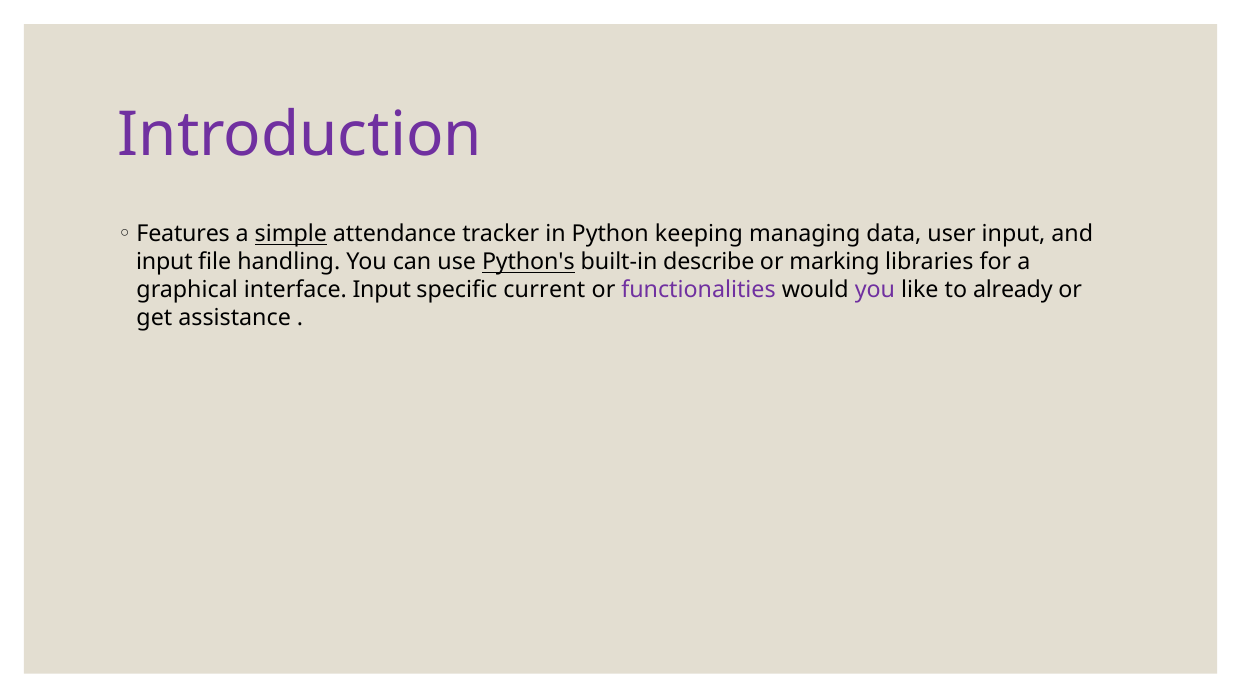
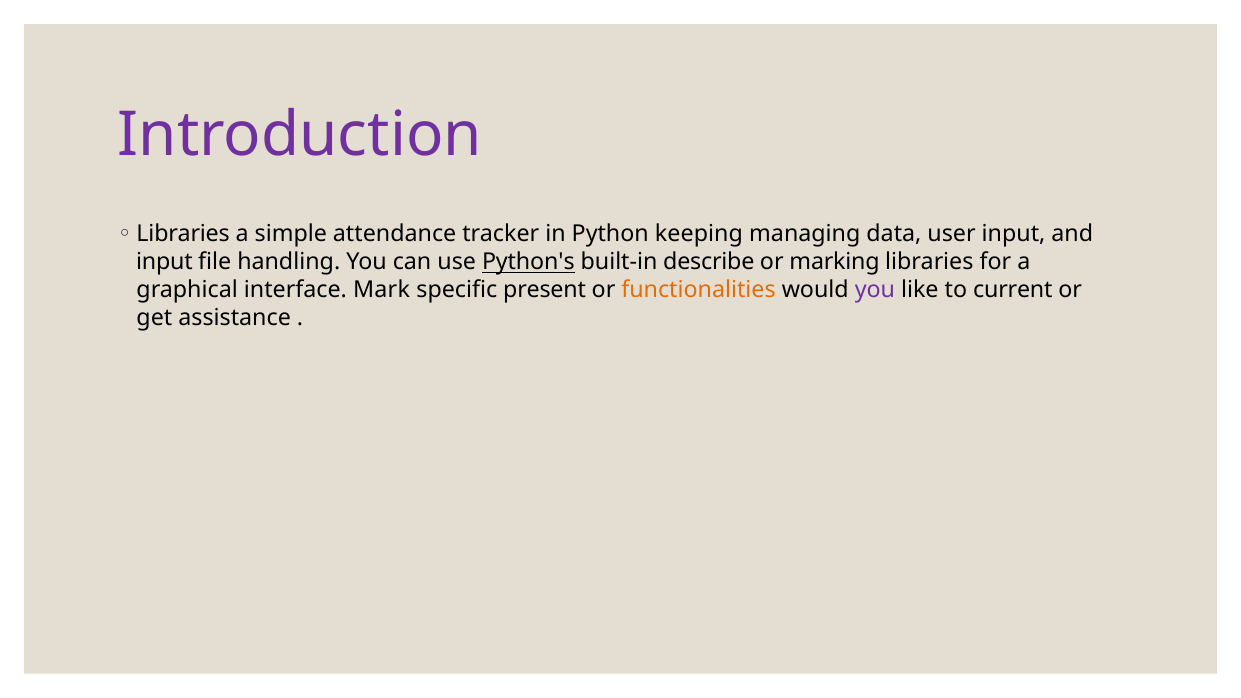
Features at (183, 234): Features -> Libraries
simple underline: present -> none
interface Input: Input -> Mark
current: current -> present
functionalities colour: purple -> orange
already: already -> current
